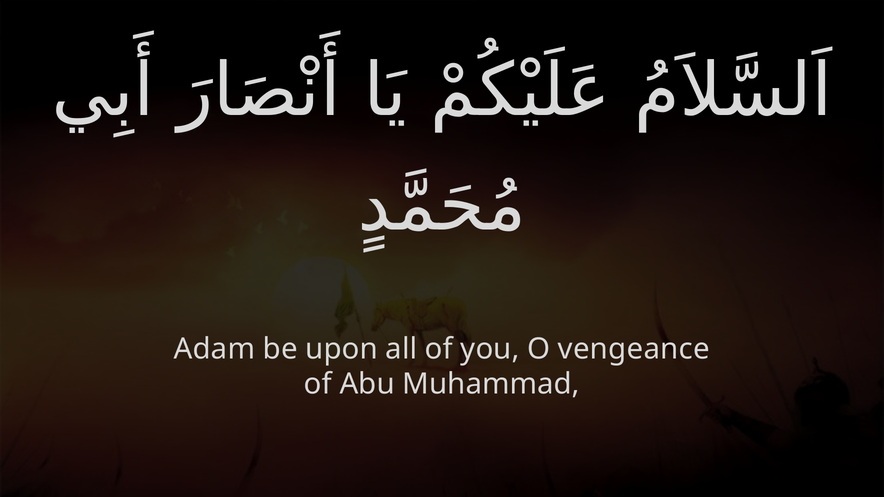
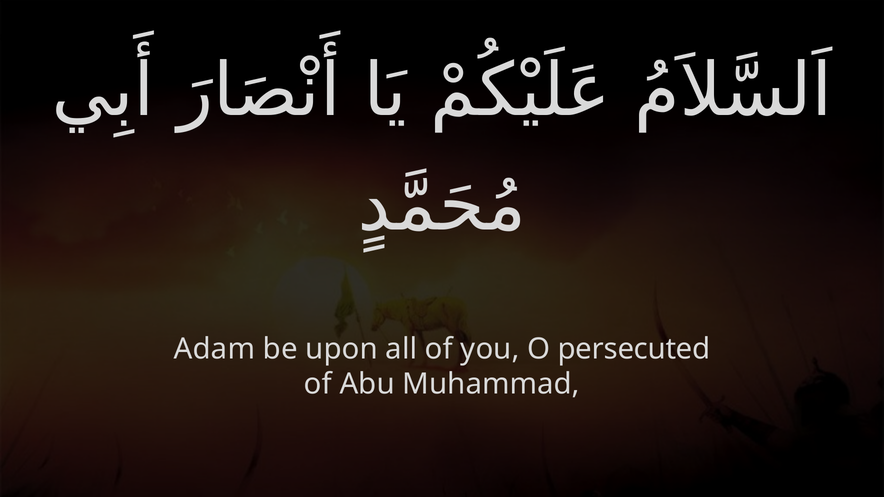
vengeance: vengeance -> persecuted
